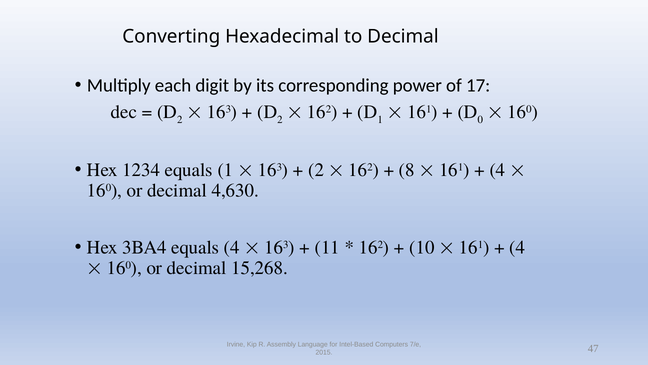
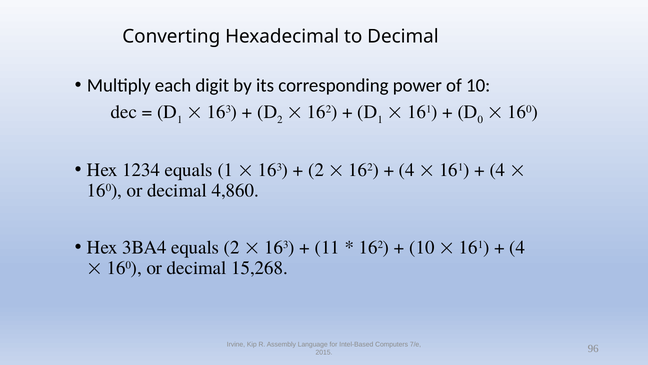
of 17: 17 -> 10
2 at (180, 119): 2 -> 1
8 at (407, 170): 8 -> 4
4,630: 4,630 -> 4,860
equals 4: 4 -> 2
47: 47 -> 96
